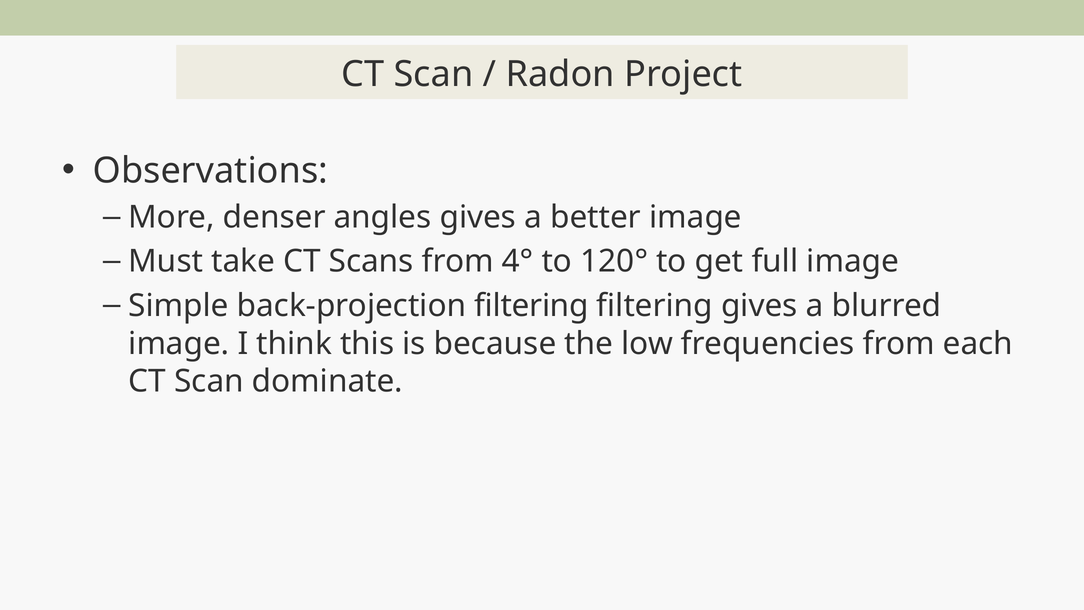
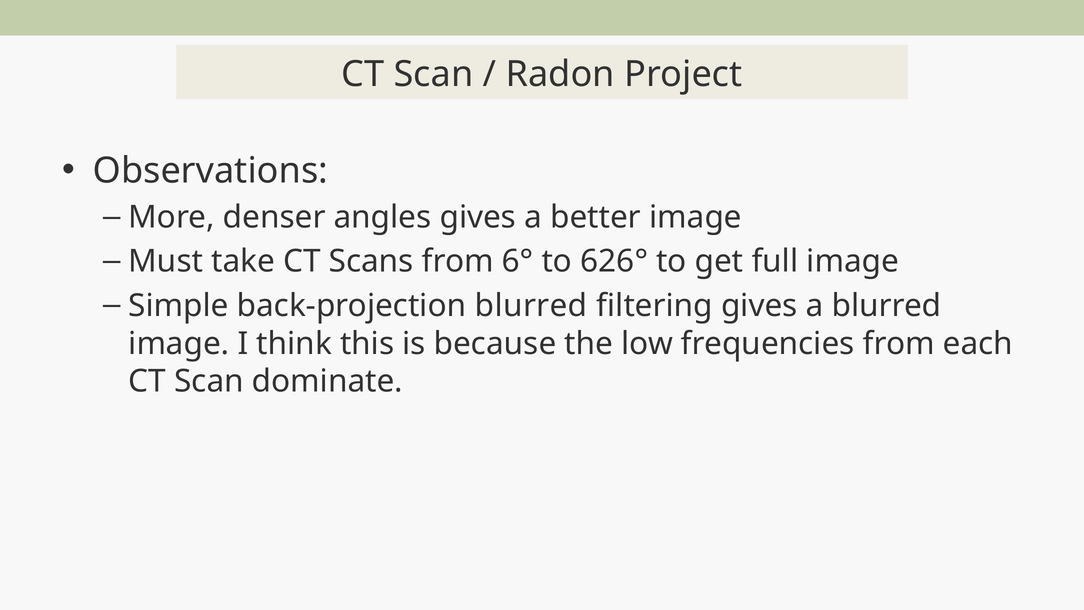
4°: 4° -> 6°
120°: 120° -> 626°
back-projection filtering: filtering -> blurred
